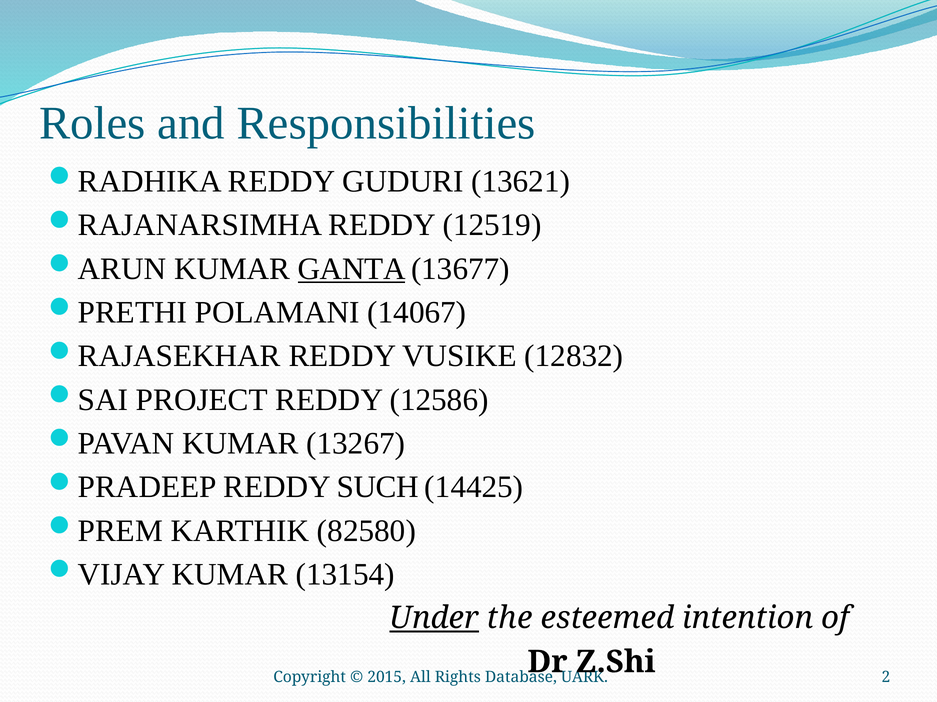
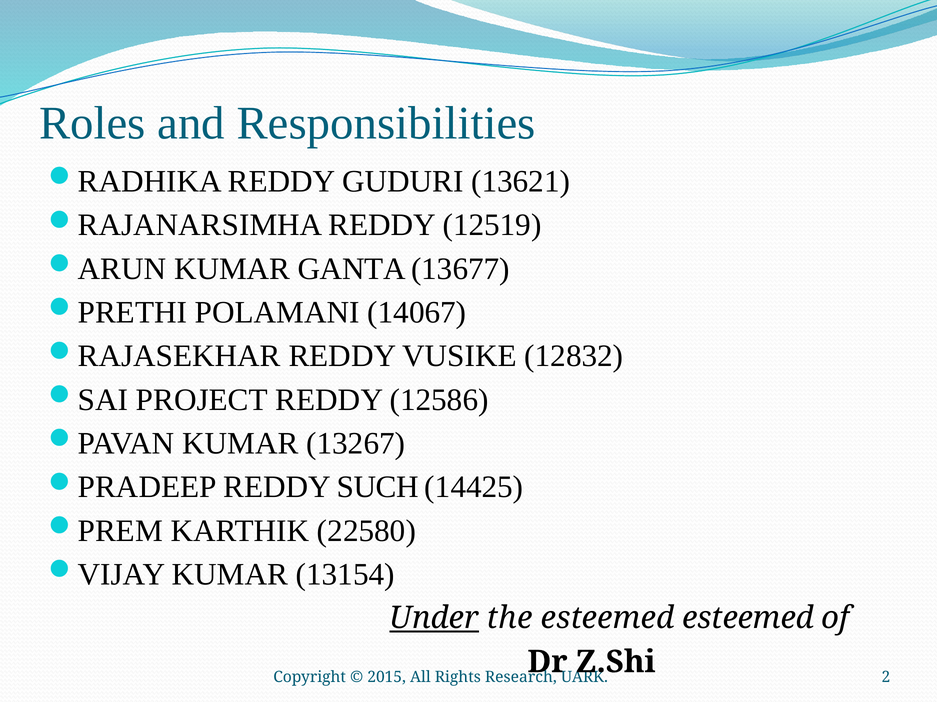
GANTA underline: present -> none
82580: 82580 -> 22580
esteemed intention: intention -> esteemed
Database: Database -> Research
